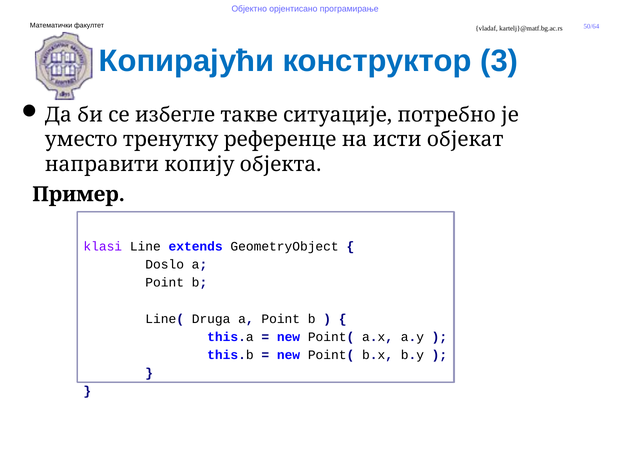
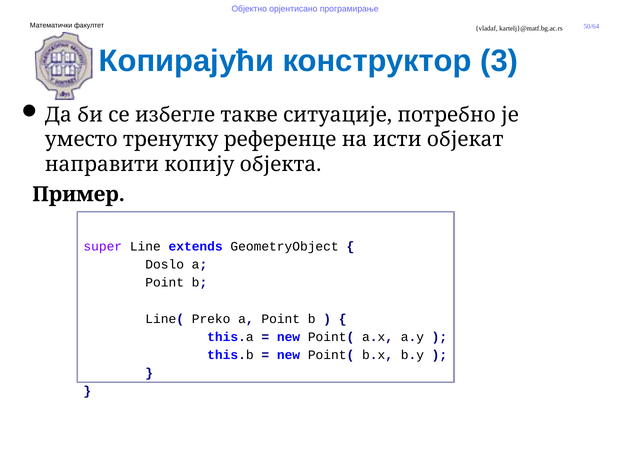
klasi: klasi -> super
Druga: Druga -> Preko
